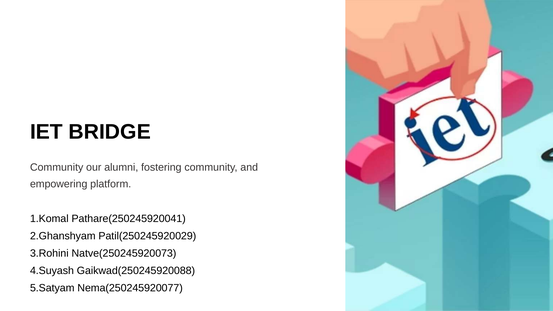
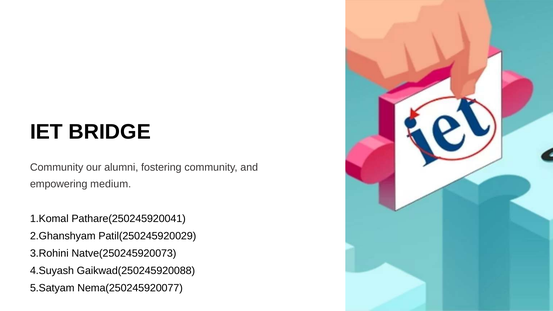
platform: platform -> medium
